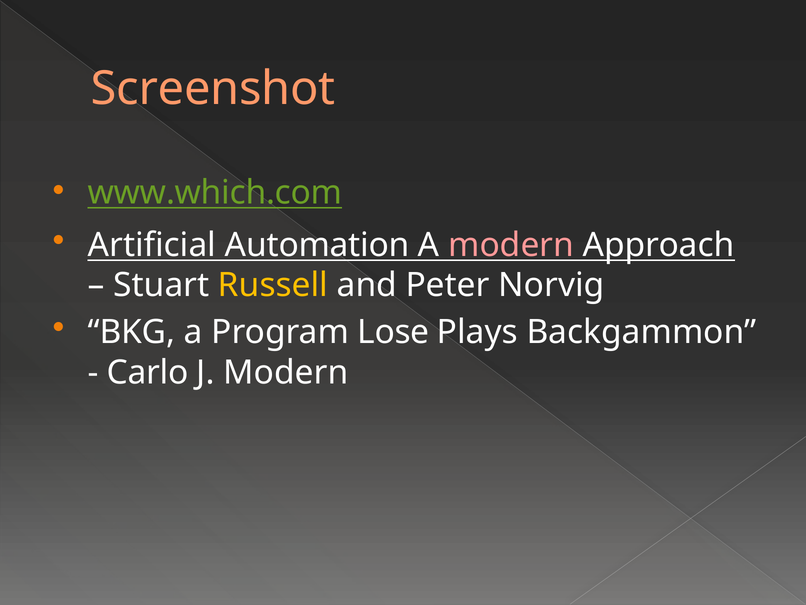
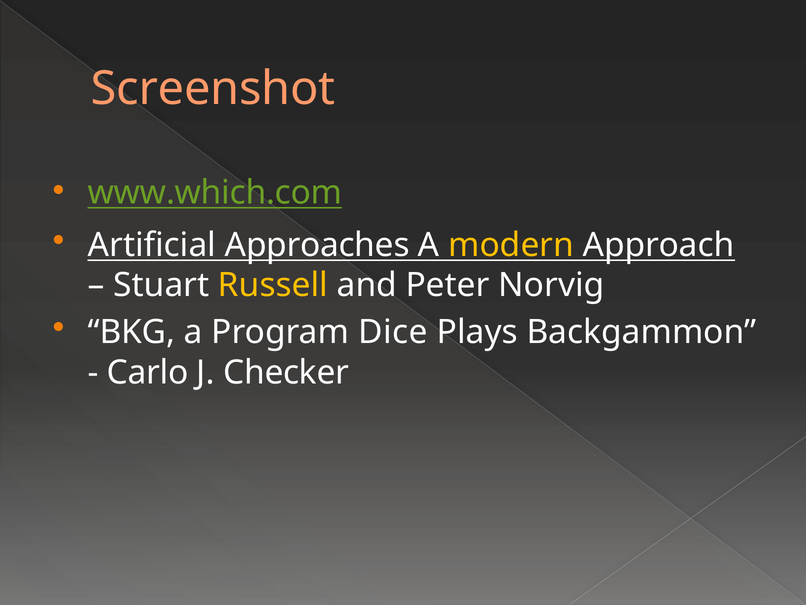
Automation: Automation -> Approaches
modern at (511, 245) colour: pink -> yellow
Lose: Lose -> Dice
J Modern: Modern -> Checker
